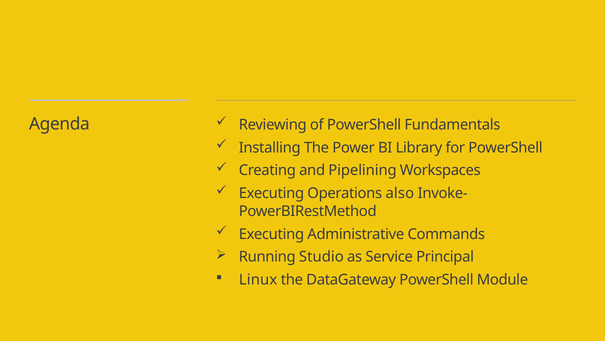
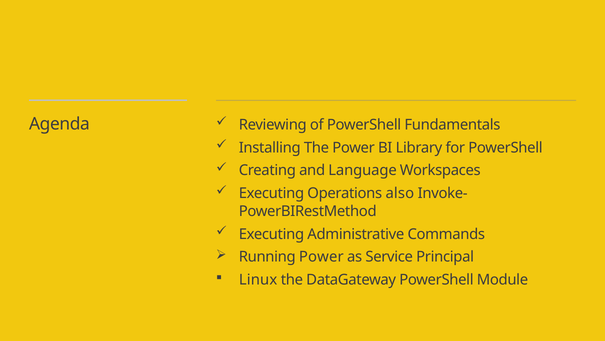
Pipelining: Pipelining -> Language
Running Studio: Studio -> Power
